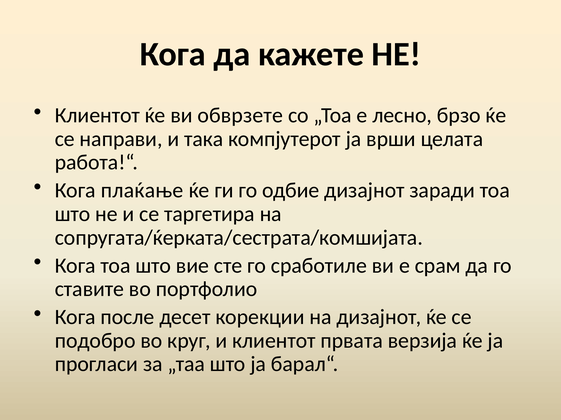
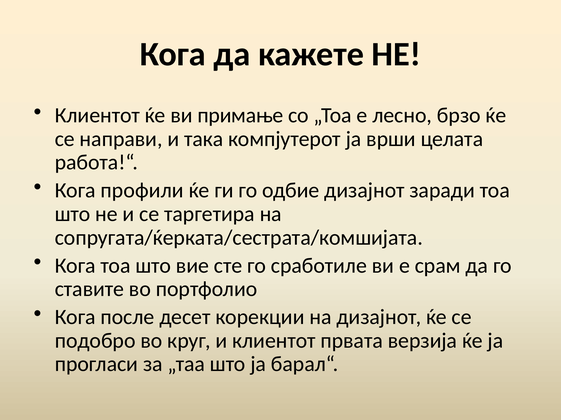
обврзете: обврзете -> примање
плаќање: плаќање -> профили
